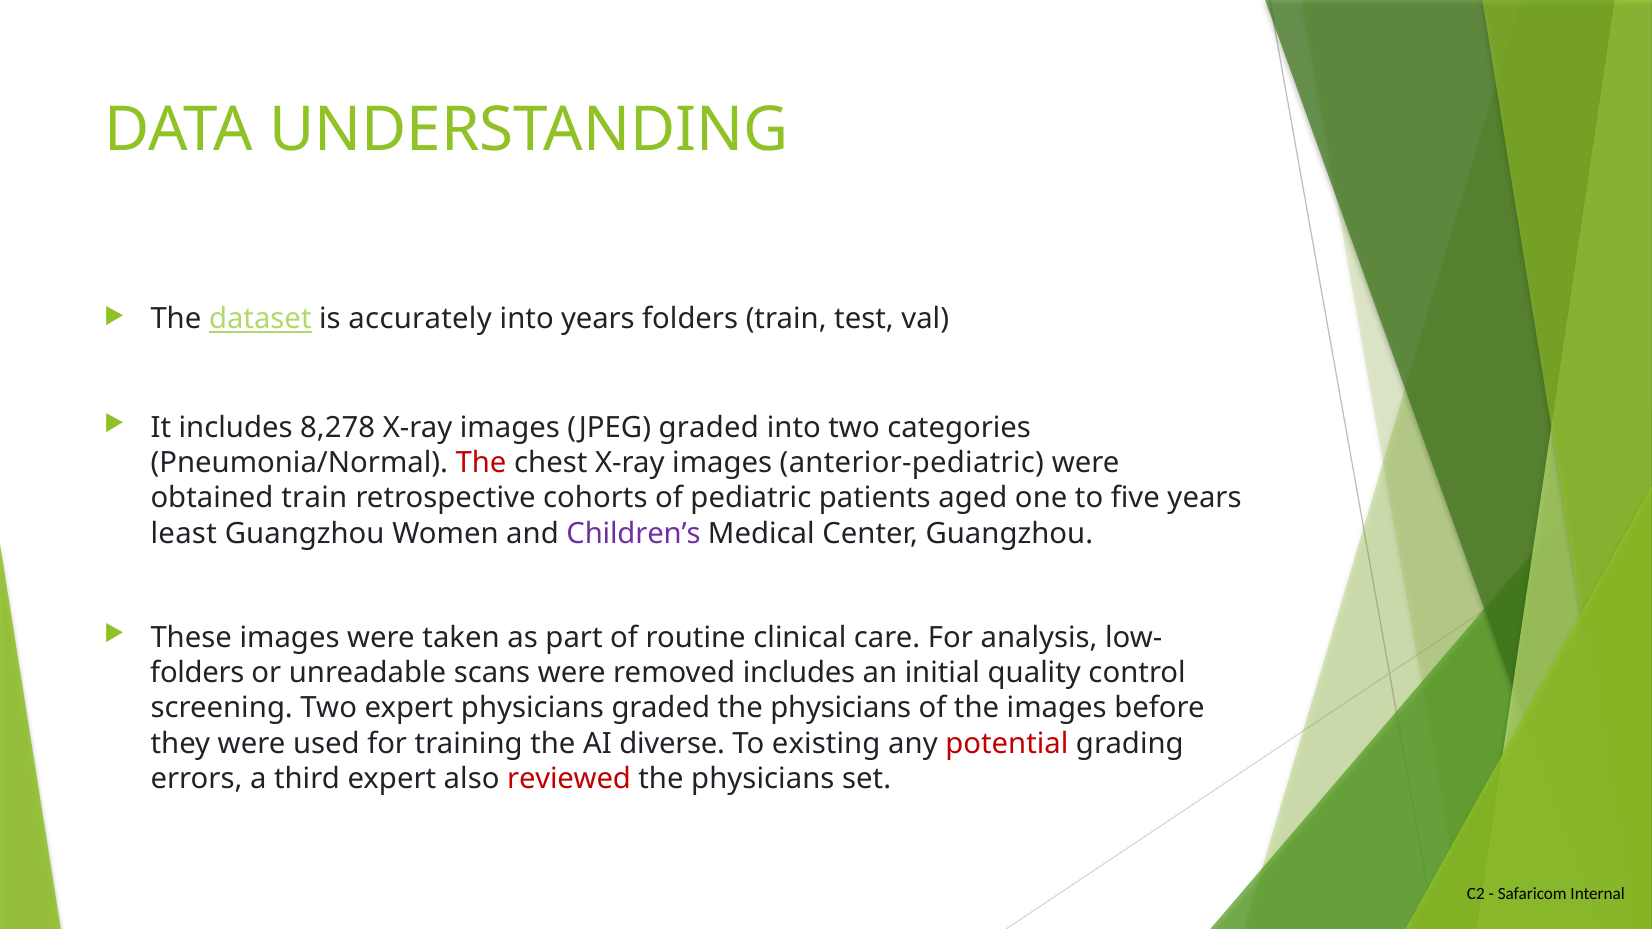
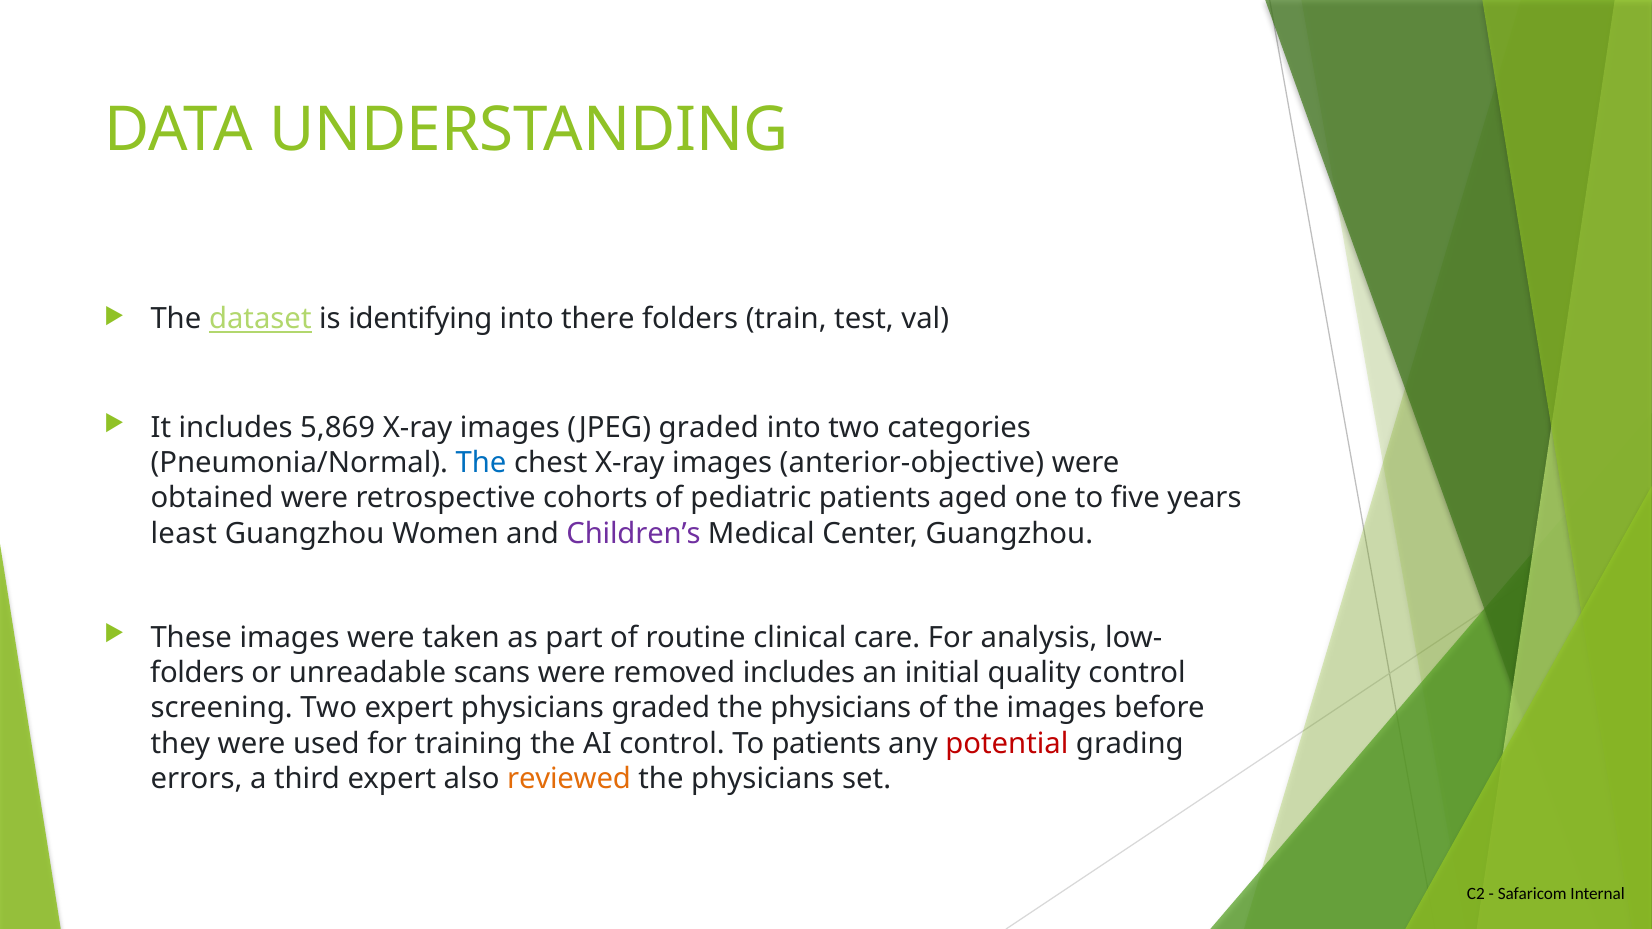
accurately: accurately -> identifying
into years: years -> there
8,278: 8,278 -> 5,869
The at (481, 463) colour: red -> blue
anterior-pediatric: anterior-pediatric -> anterior-objective
obtained train: train -> were
AI diverse: diverse -> control
To existing: existing -> patients
reviewed colour: red -> orange
